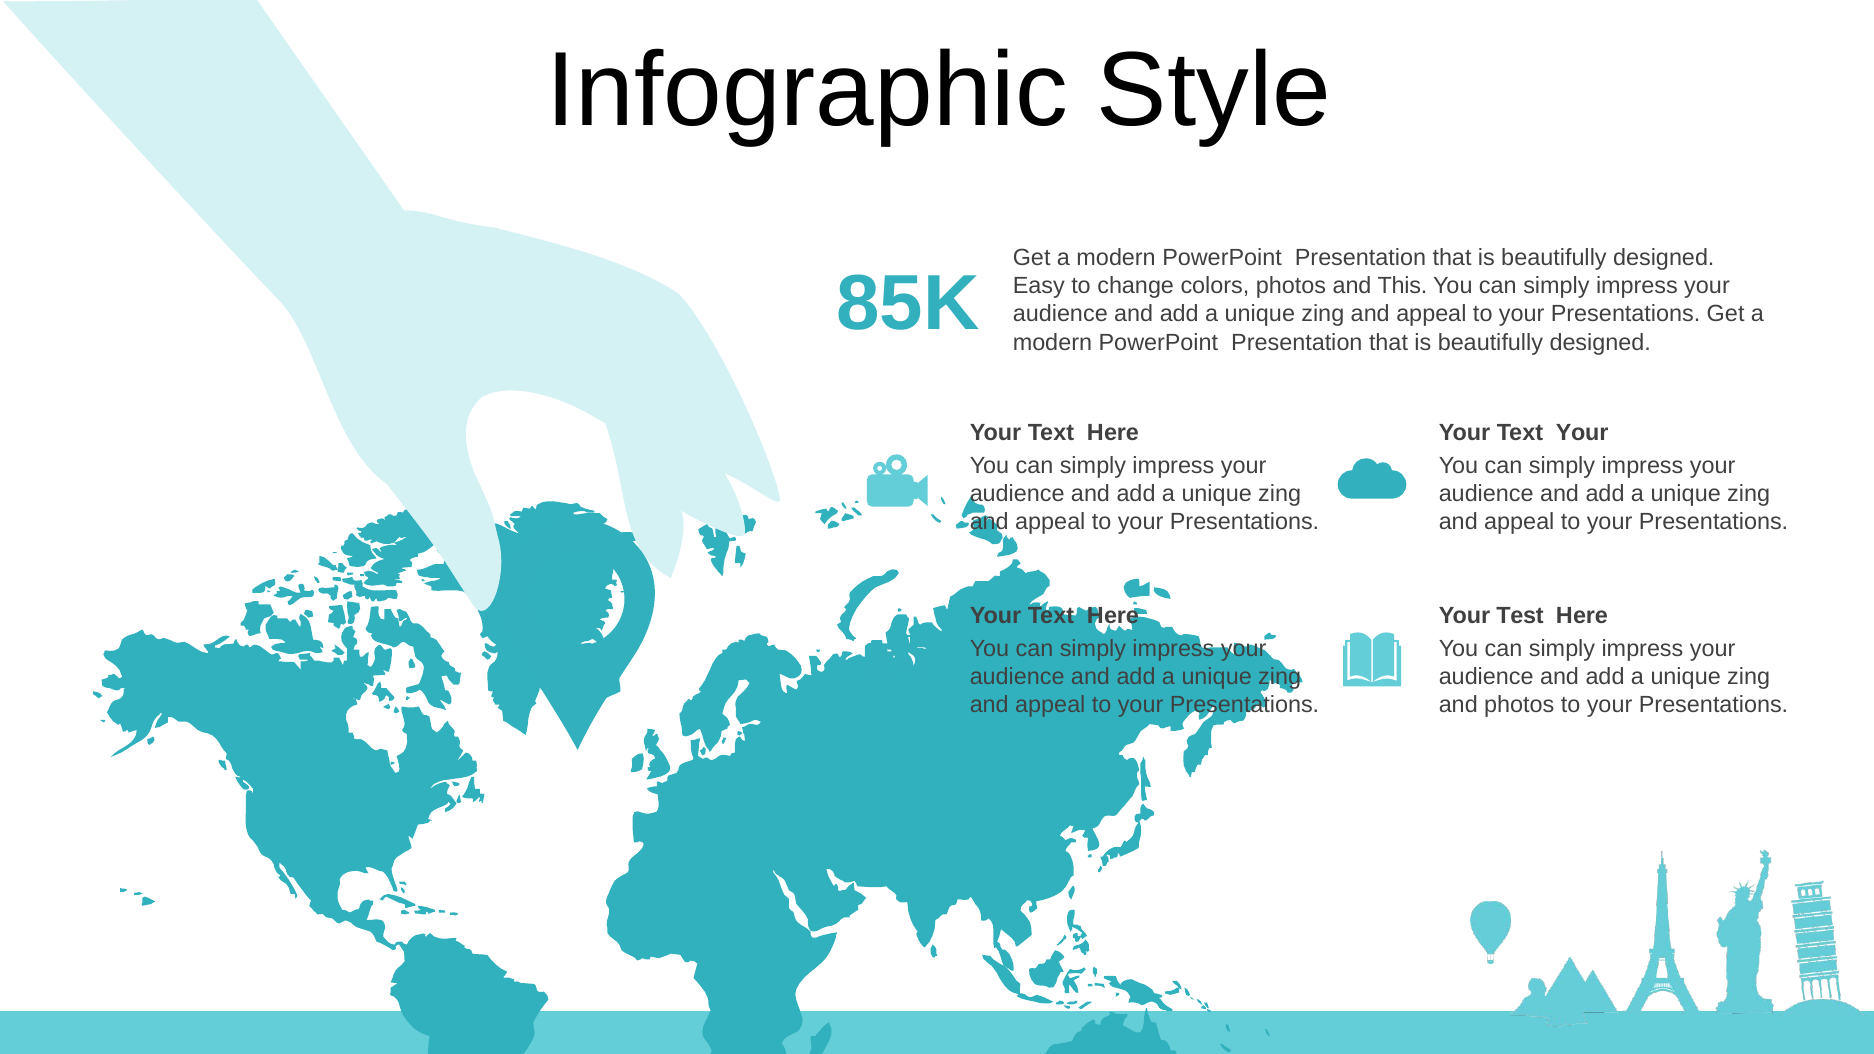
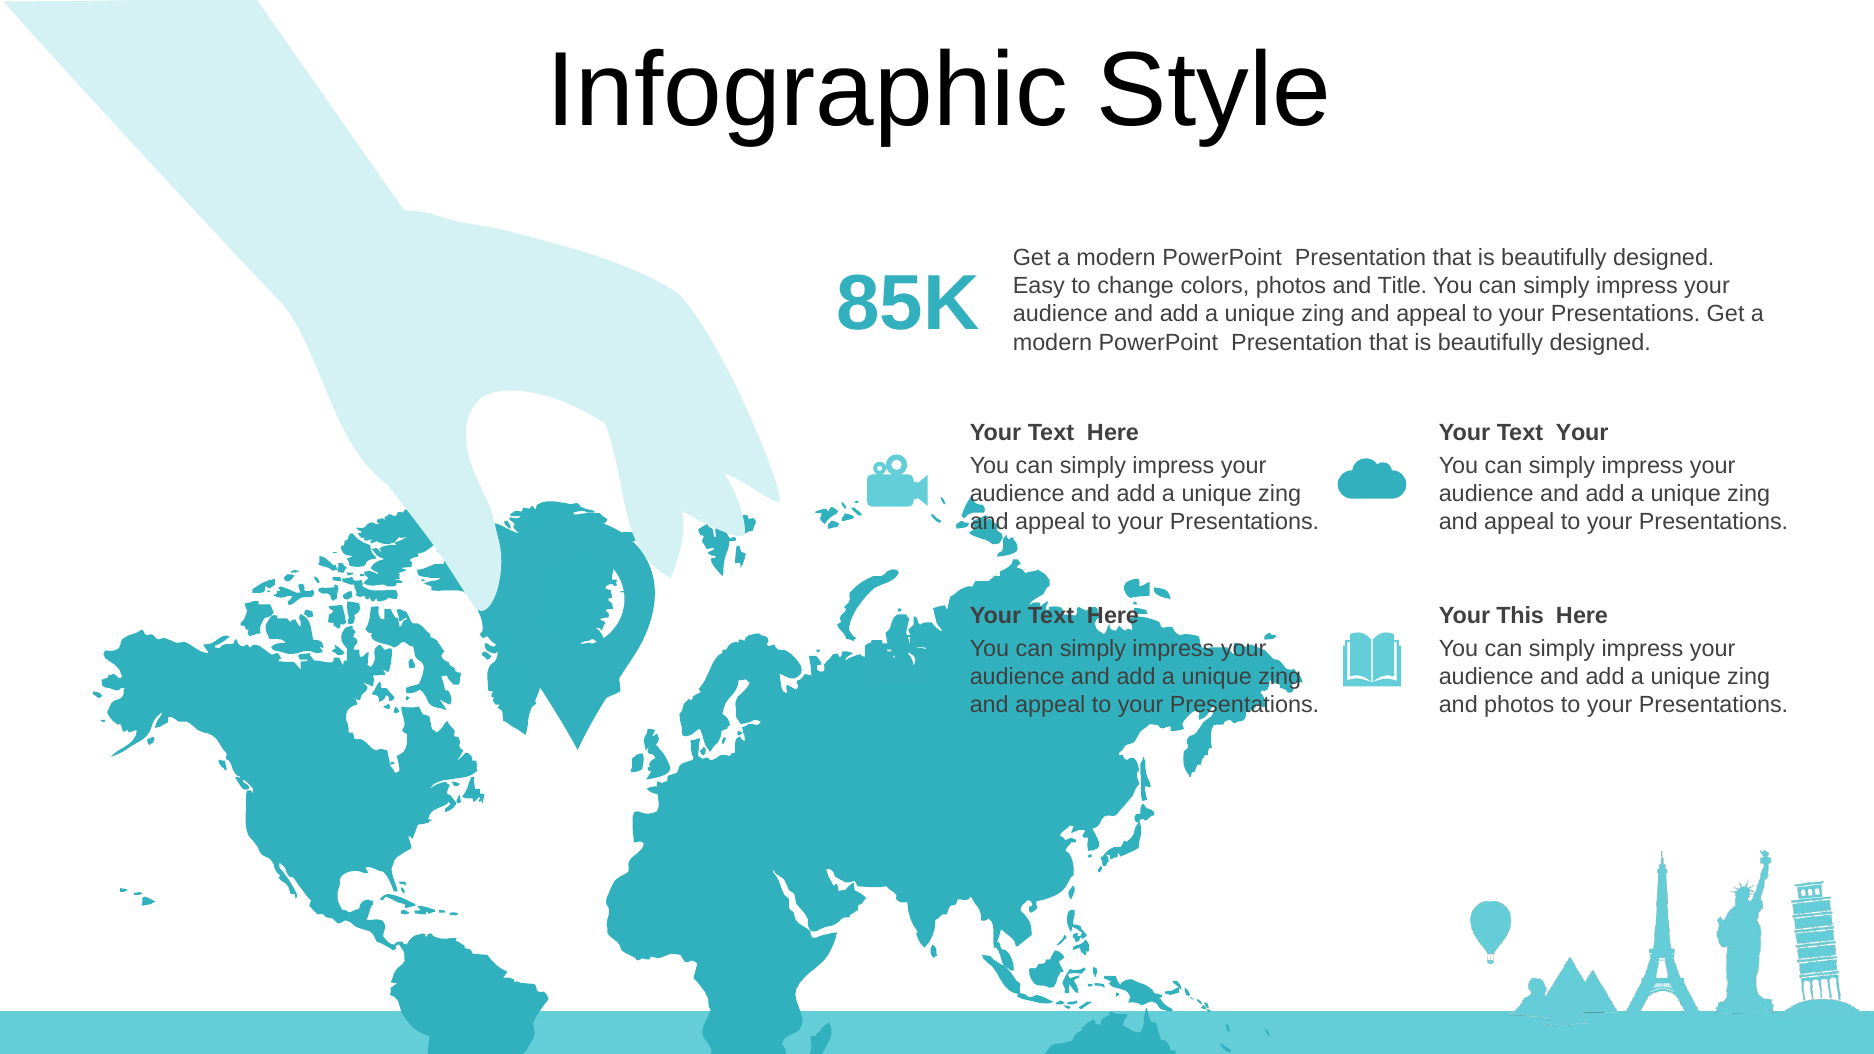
This: This -> Title
Test: Test -> This
